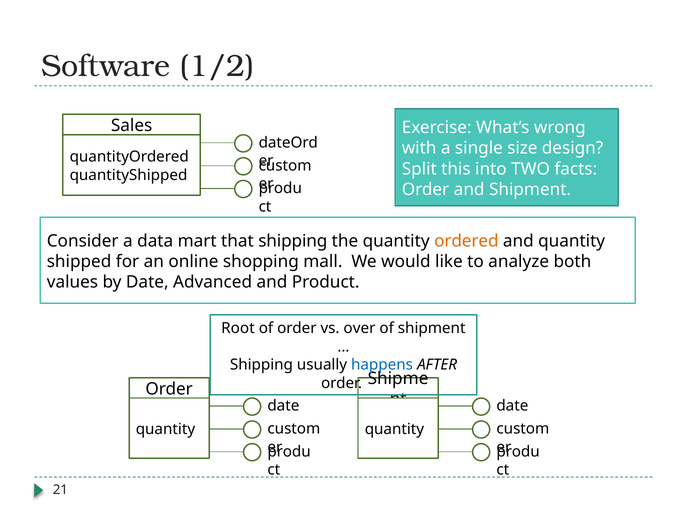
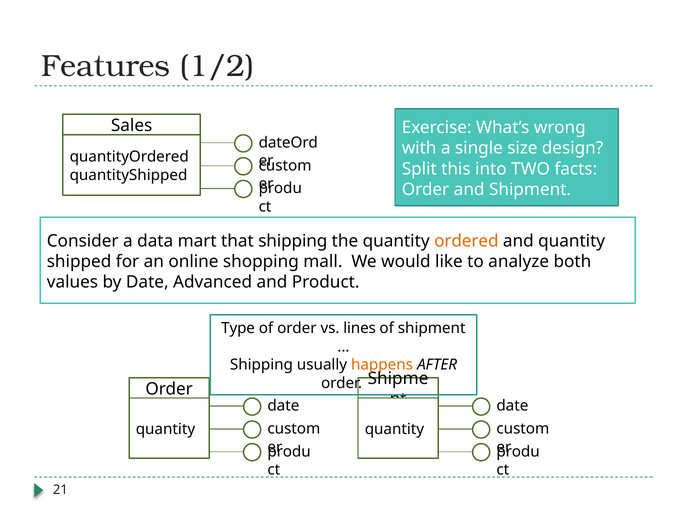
Software: Software -> Features
Root: Root -> Type
over: over -> lines
happens colour: blue -> orange
